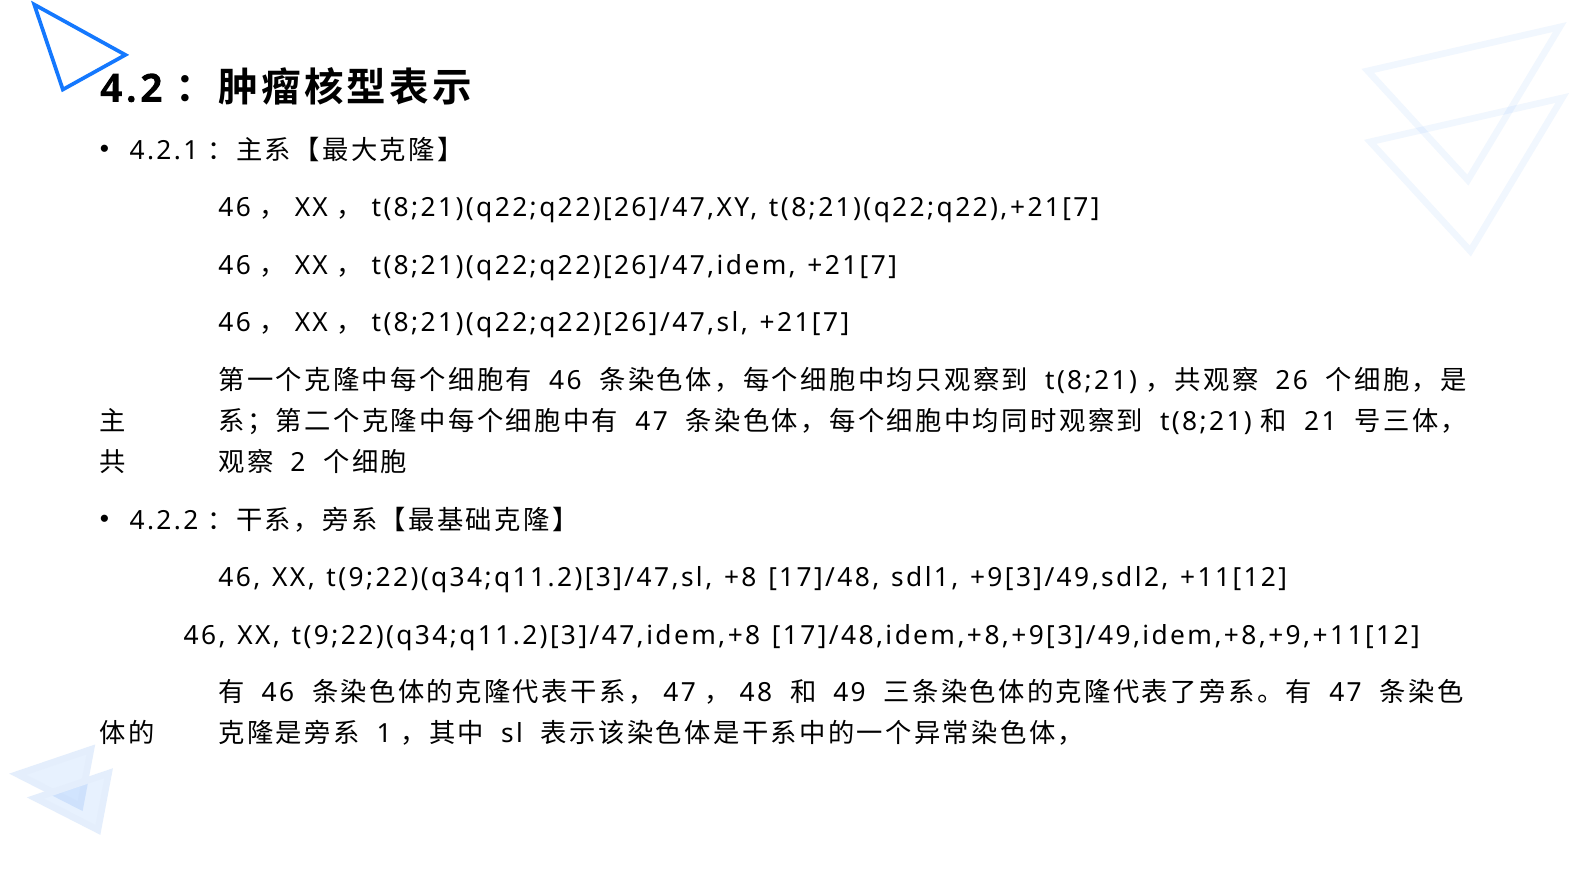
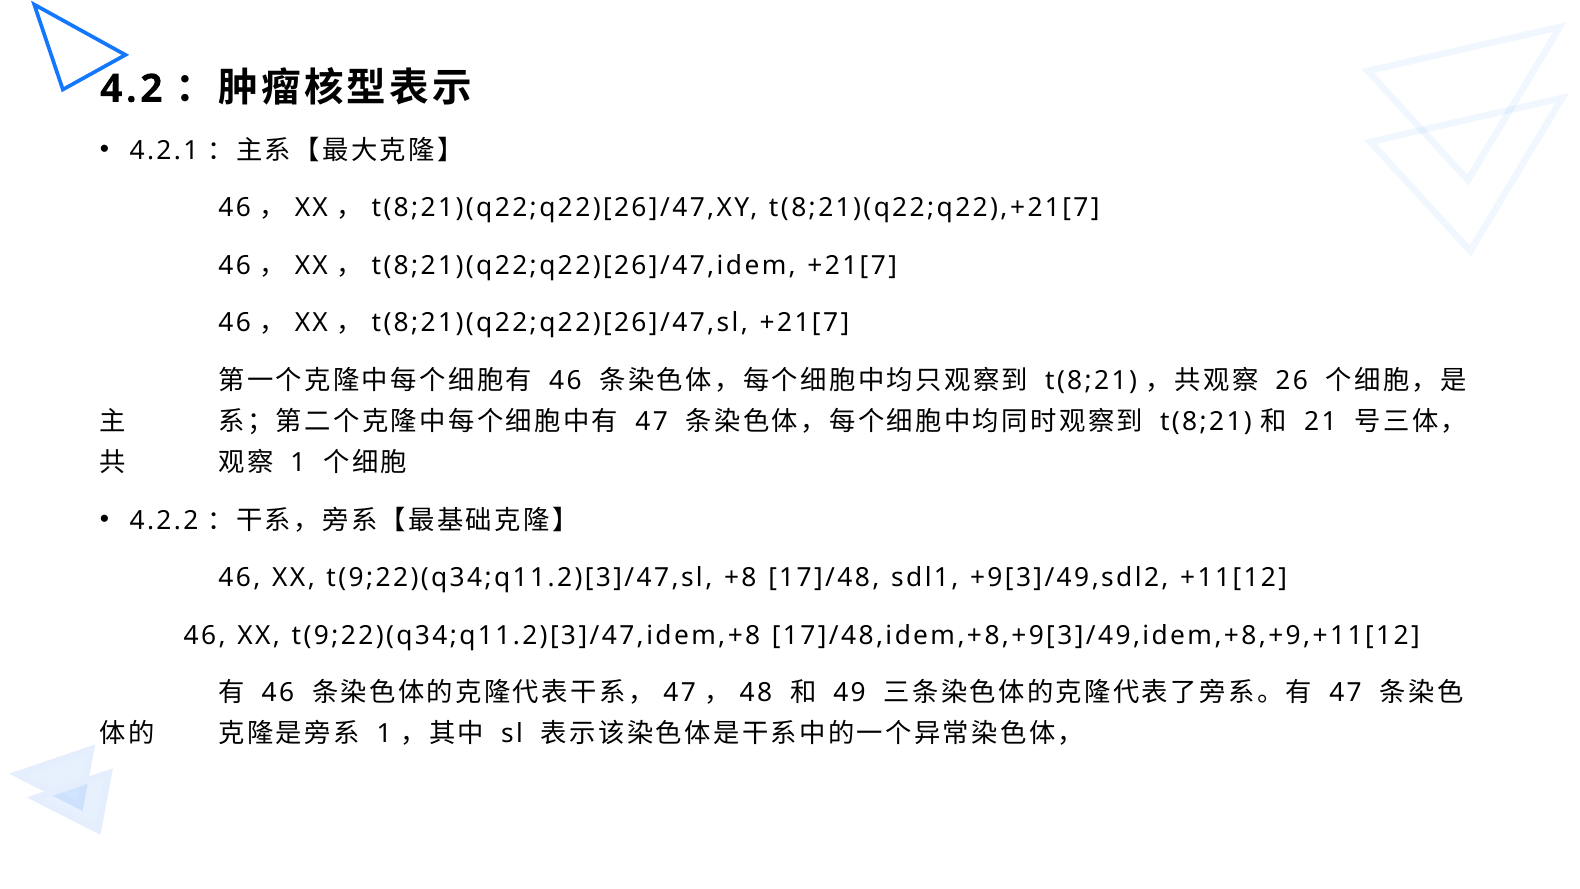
2 at (298, 463): 2 -> 1
